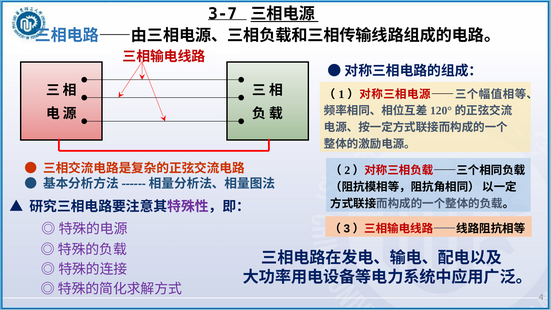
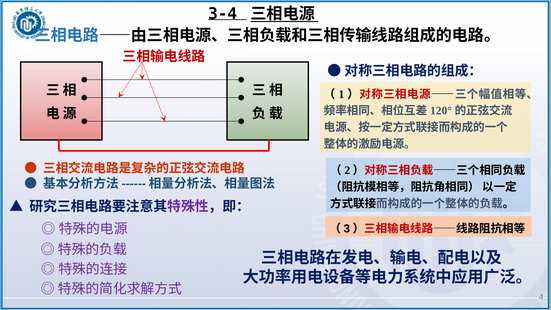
3-7: 3-7 -> 3-4
